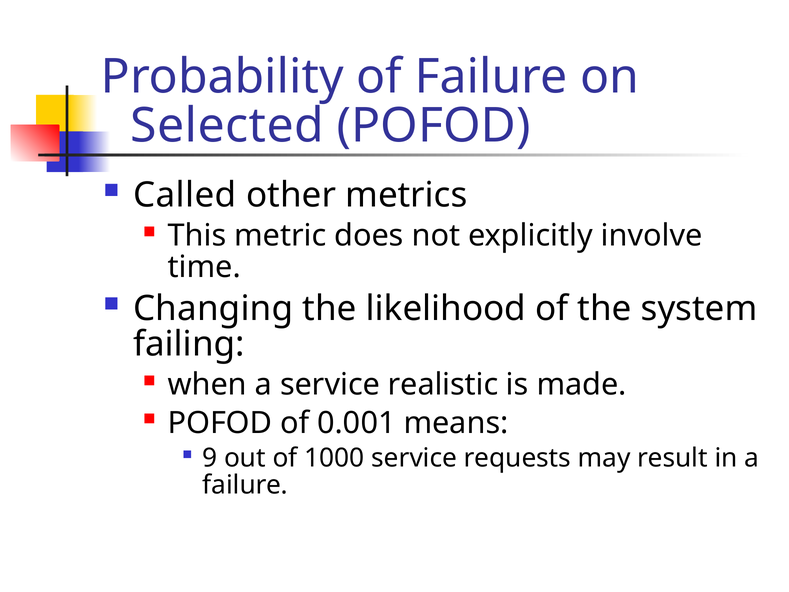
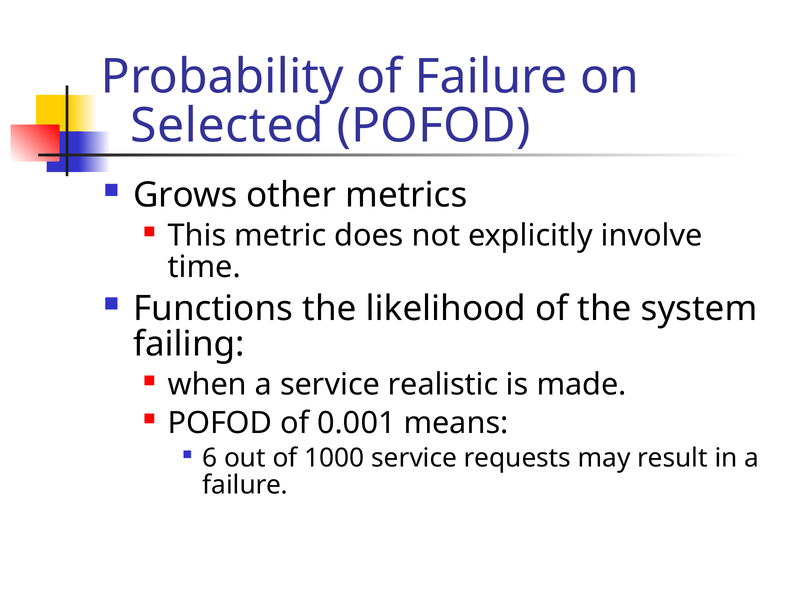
Called: Called -> Grows
Changing: Changing -> Functions
9: 9 -> 6
